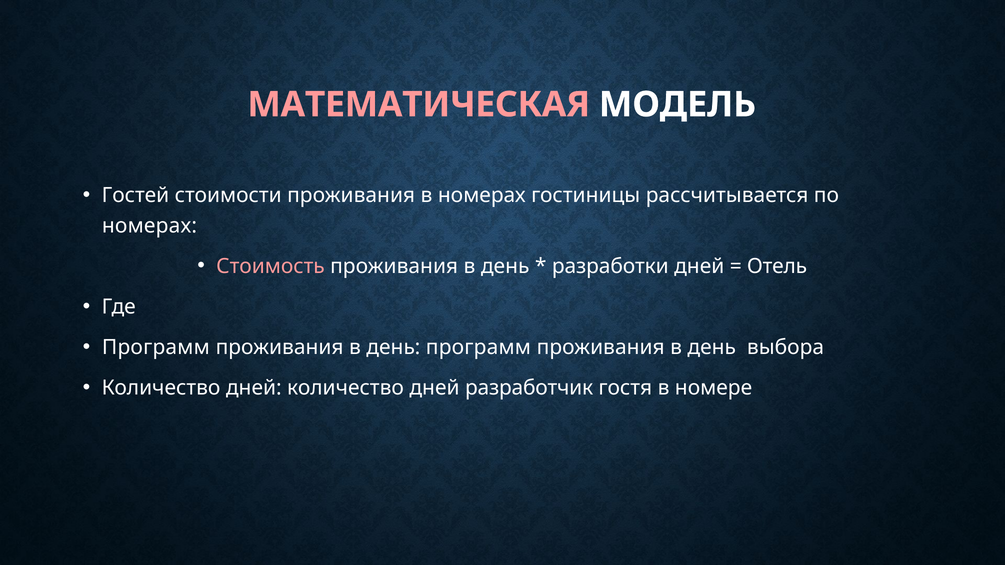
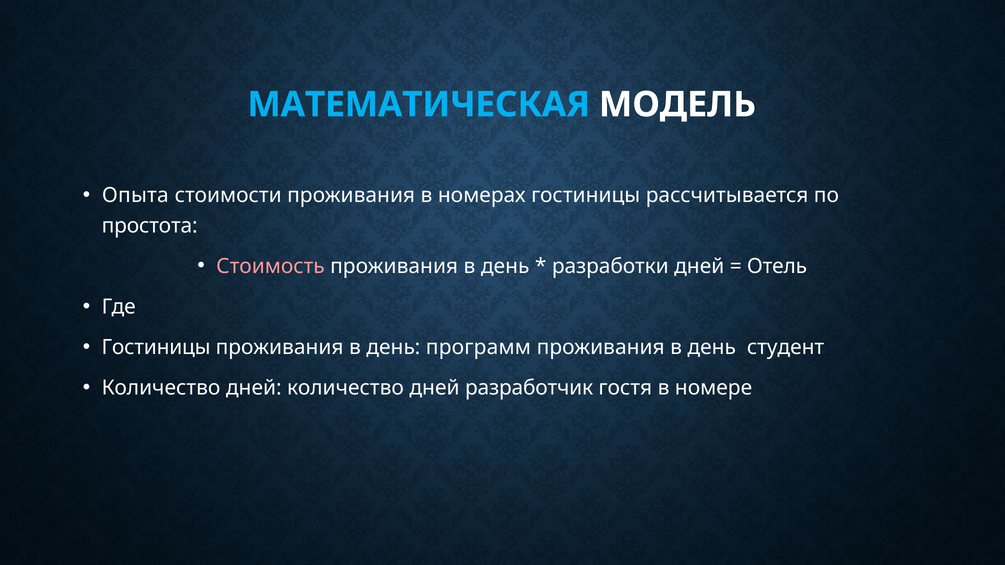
МАТЕМАТИЧЕСКАЯ colour: pink -> light blue
Гостей: Гостей -> Опыта
номерах at (149, 226): номерах -> простота
Программ at (156, 348): Программ -> Гостиницы
выбора: выбора -> студент
